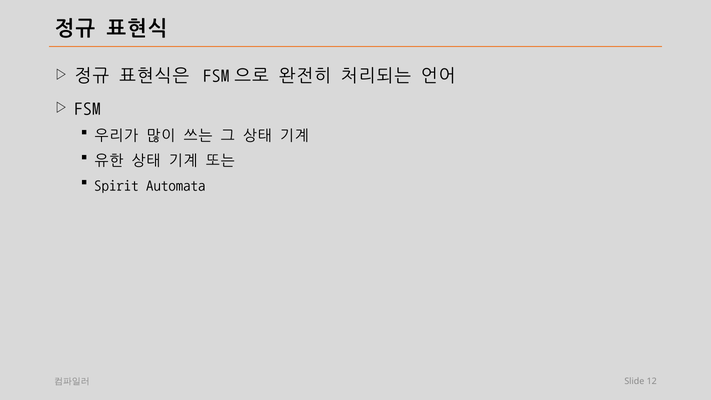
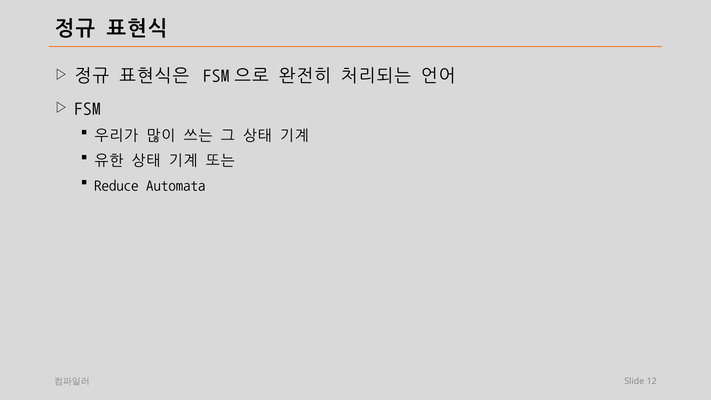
Spirit: Spirit -> Reduce
